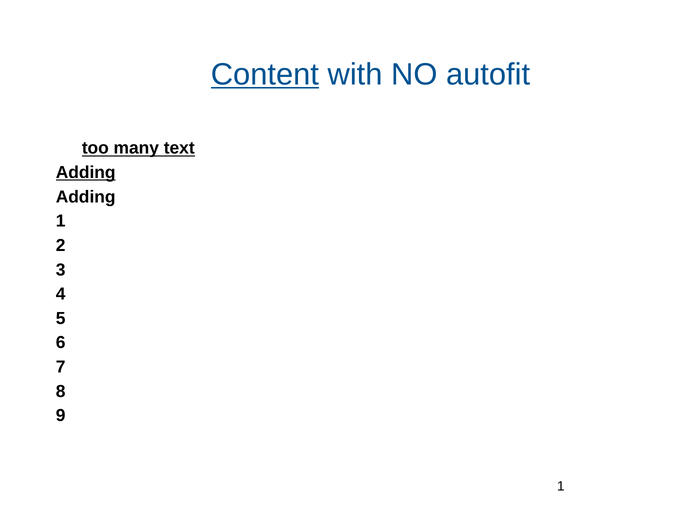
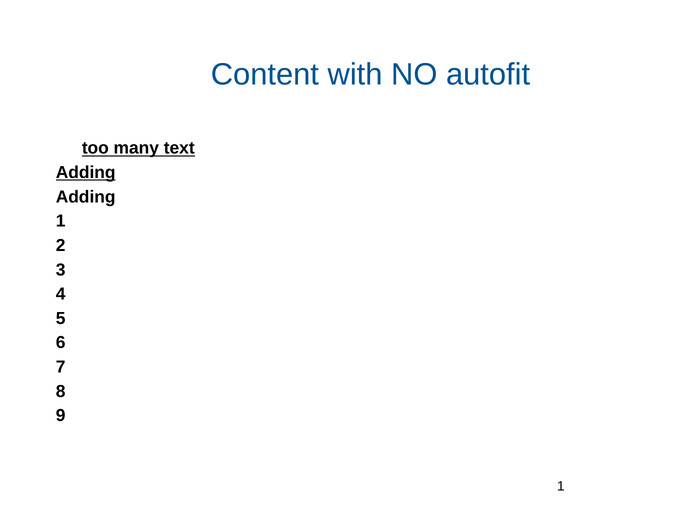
Content underline: present -> none
